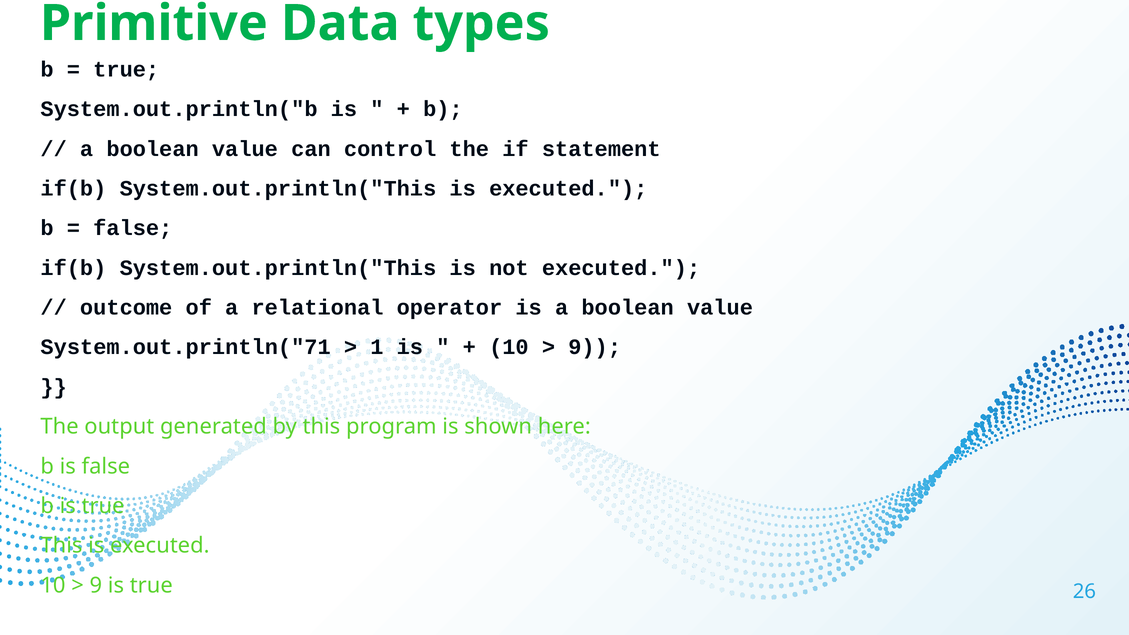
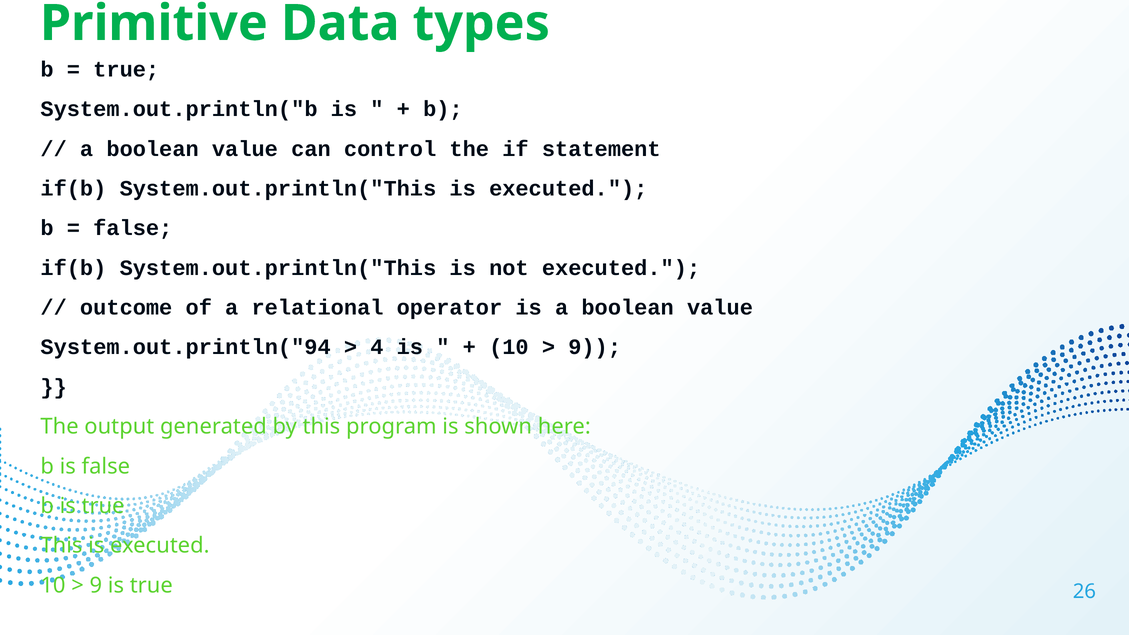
System.out.println("71: System.out.println("71 -> System.out.println("94
1: 1 -> 4
